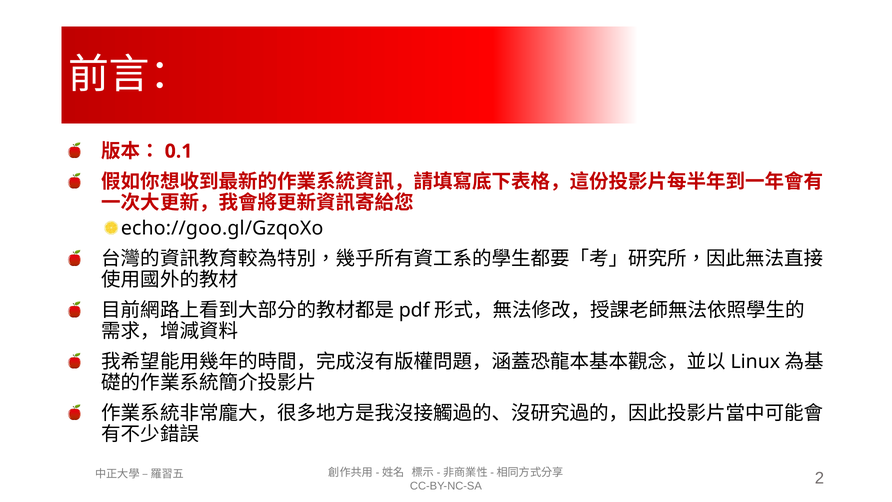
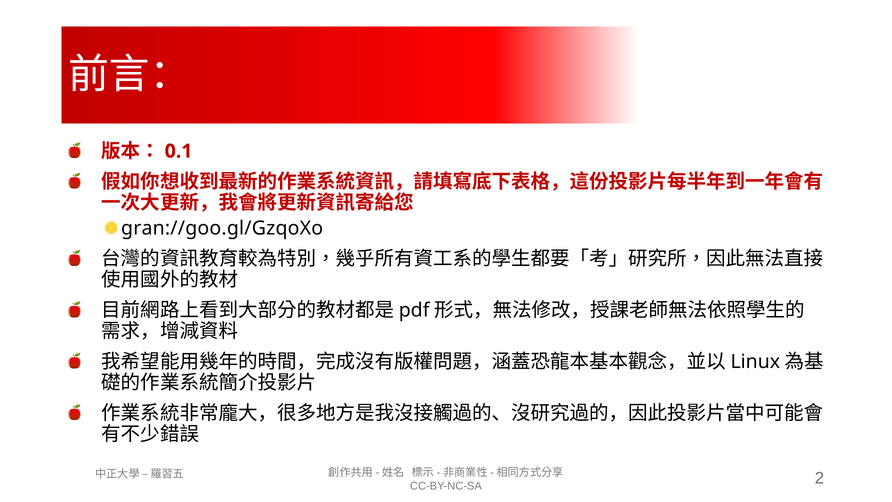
echo://goo.gl/GzqoXo: echo://goo.gl/GzqoXo -> gran://goo.gl/GzqoXo
